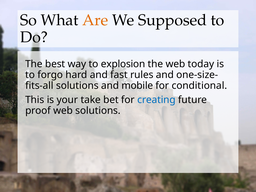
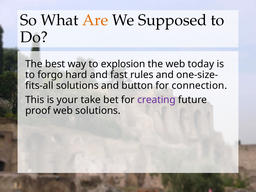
mobile: mobile -> button
conditional: conditional -> connection
creating colour: blue -> purple
